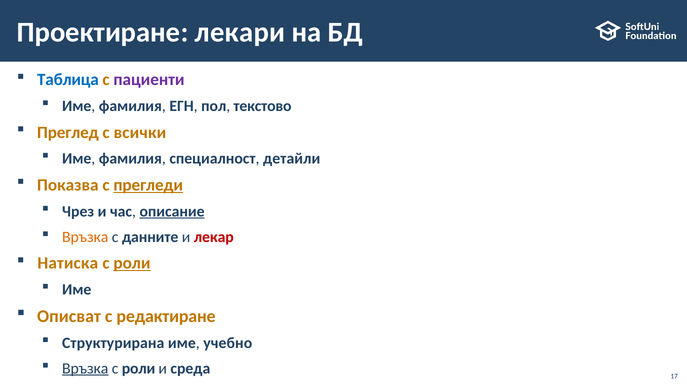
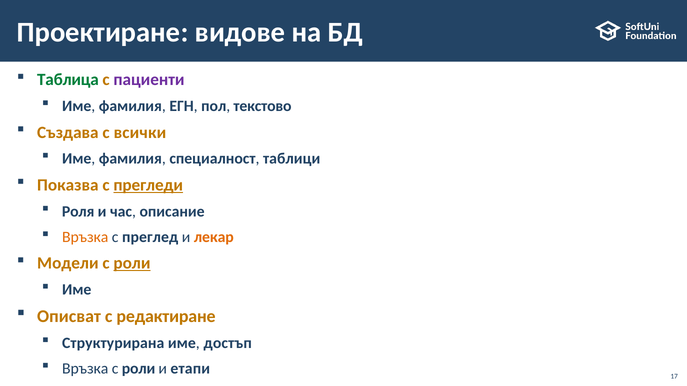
лекари: лекари -> видове
Таблица colour: blue -> green
Преглед: Преглед -> Създава
детайли: детайли -> таблици
Чрез: Чрез -> Роля
описание underline: present -> none
данните: данните -> преглед
лекар colour: red -> orange
Натиска: Натиска -> Модели
учебно: учебно -> достъп
Връзка at (85, 369) underline: present -> none
среда: среда -> етапи
